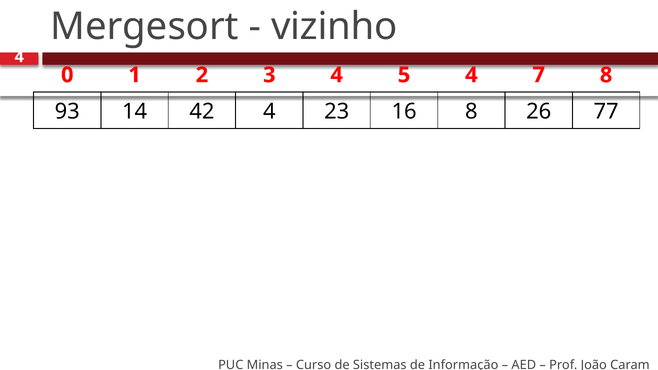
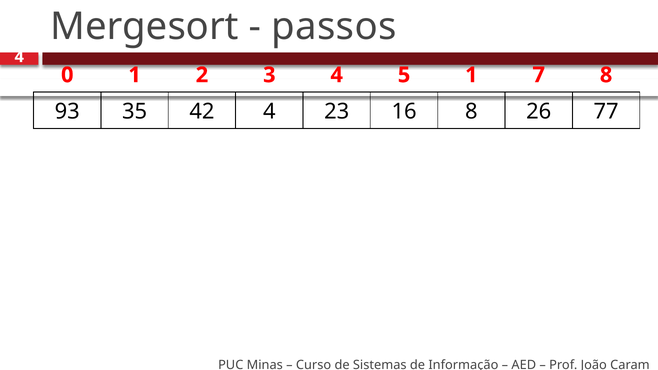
vizinho: vizinho -> passos
5 4: 4 -> 1
14: 14 -> 35
